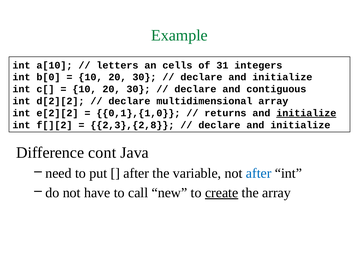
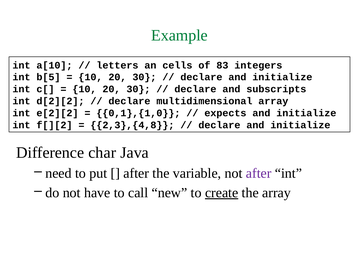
31: 31 -> 83
b[0: b[0 -> b[5
contiguous: contiguous -> subscripts
returns: returns -> expects
initialize at (306, 113) underline: present -> none
2,3},{2,8: 2,3},{2,8 -> 2,3},{4,8
cont: cont -> char
after at (259, 173) colour: blue -> purple
